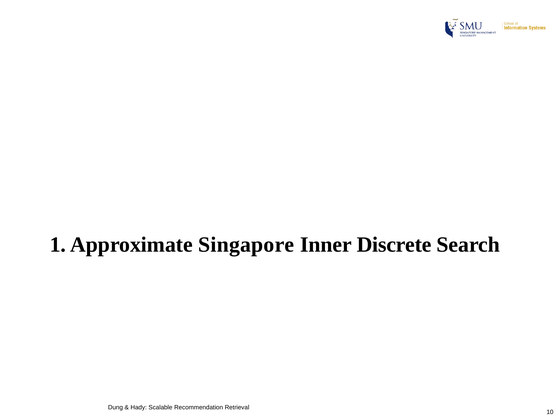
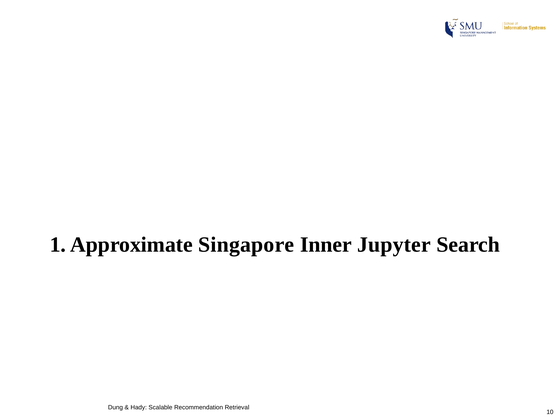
Discrete: Discrete -> Jupyter
